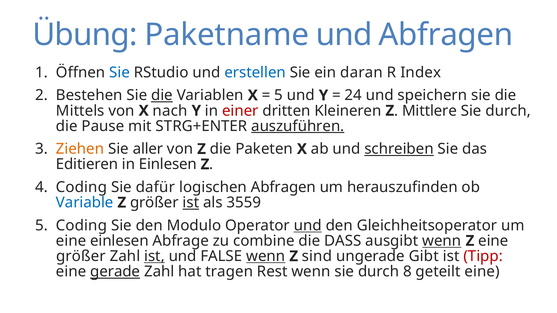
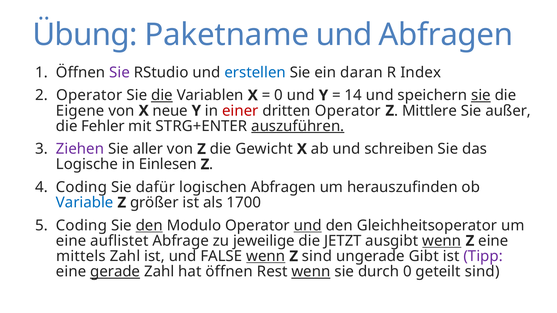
Sie at (120, 73) colour: blue -> purple
2 Bestehen: Bestehen -> Operator
5 at (279, 95): 5 -> 0
24: 24 -> 14
sie at (481, 95) underline: none -> present
Mittels: Mittels -> Eigene
nach: nach -> neue
dritten Kleineren: Kleineren -> Operator
durch at (508, 111): durch -> außer
Pause: Pause -> Fehler
Ziehen colour: orange -> purple
Paketen: Paketen -> Gewicht
schreiben underline: present -> none
Editieren: Editieren -> Logische
ist at (191, 203) underline: present -> none
3559: 3559 -> 1700
den at (149, 226) underline: none -> present
eine einlesen: einlesen -> auflistet
combine: combine -> jeweilige
DASS: DASS -> JETZT
größer at (81, 256): größer -> mittels
ist at (154, 256) underline: present -> none
Tipp colour: red -> purple
hat tragen: tragen -> öffnen
wenn at (311, 272) underline: none -> present
durch 8: 8 -> 0
geteilt eine: eine -> sind
